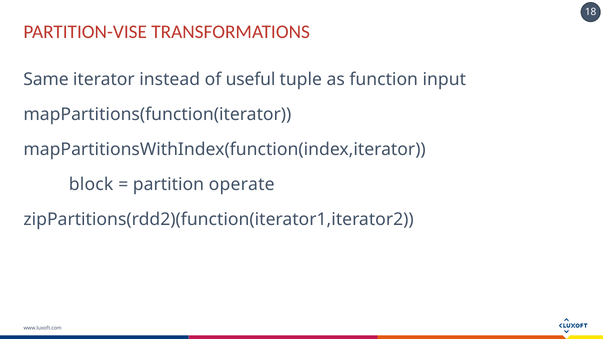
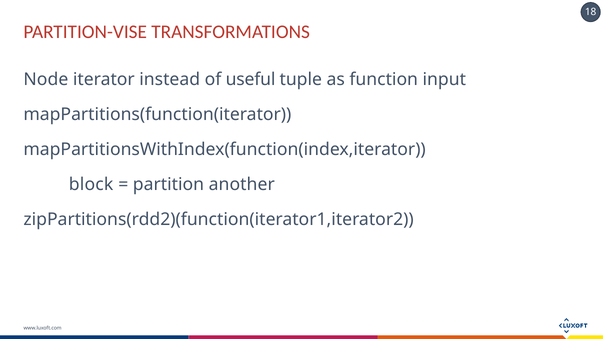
Same: Same -> Node
operate: operate -> another
